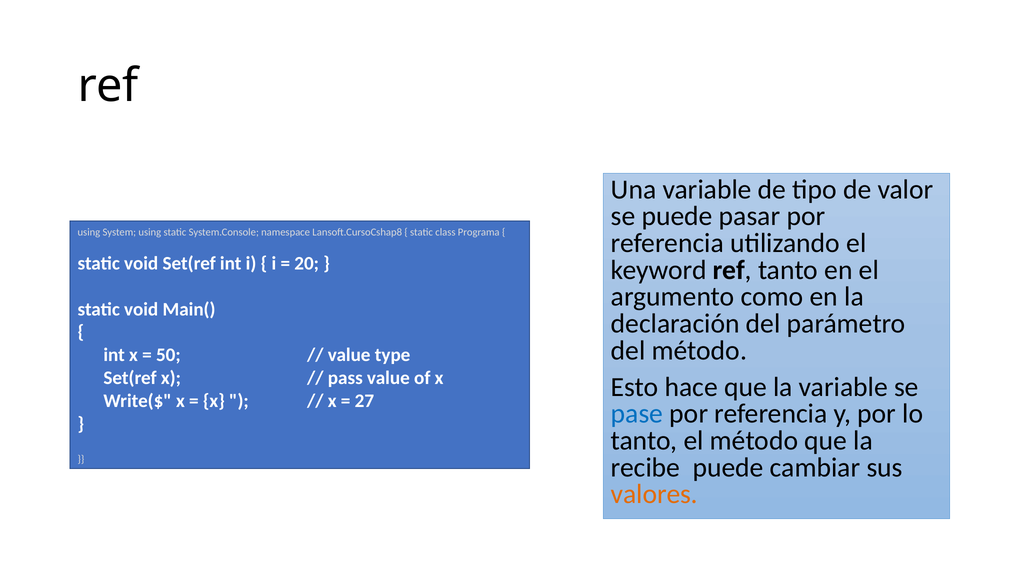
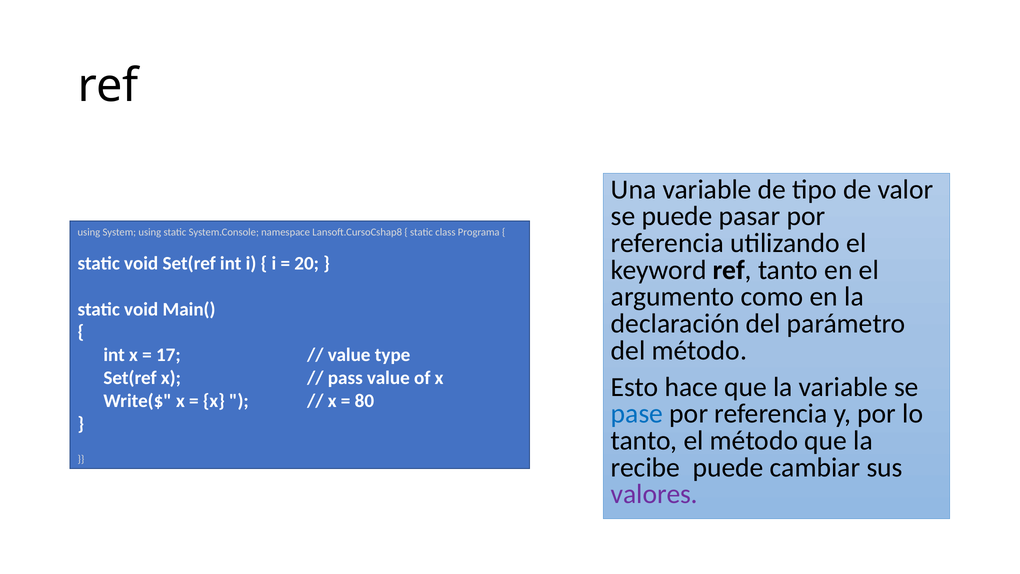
50: 50 -> 17
27: 27 -> 80
valores colour: orange -> purple
